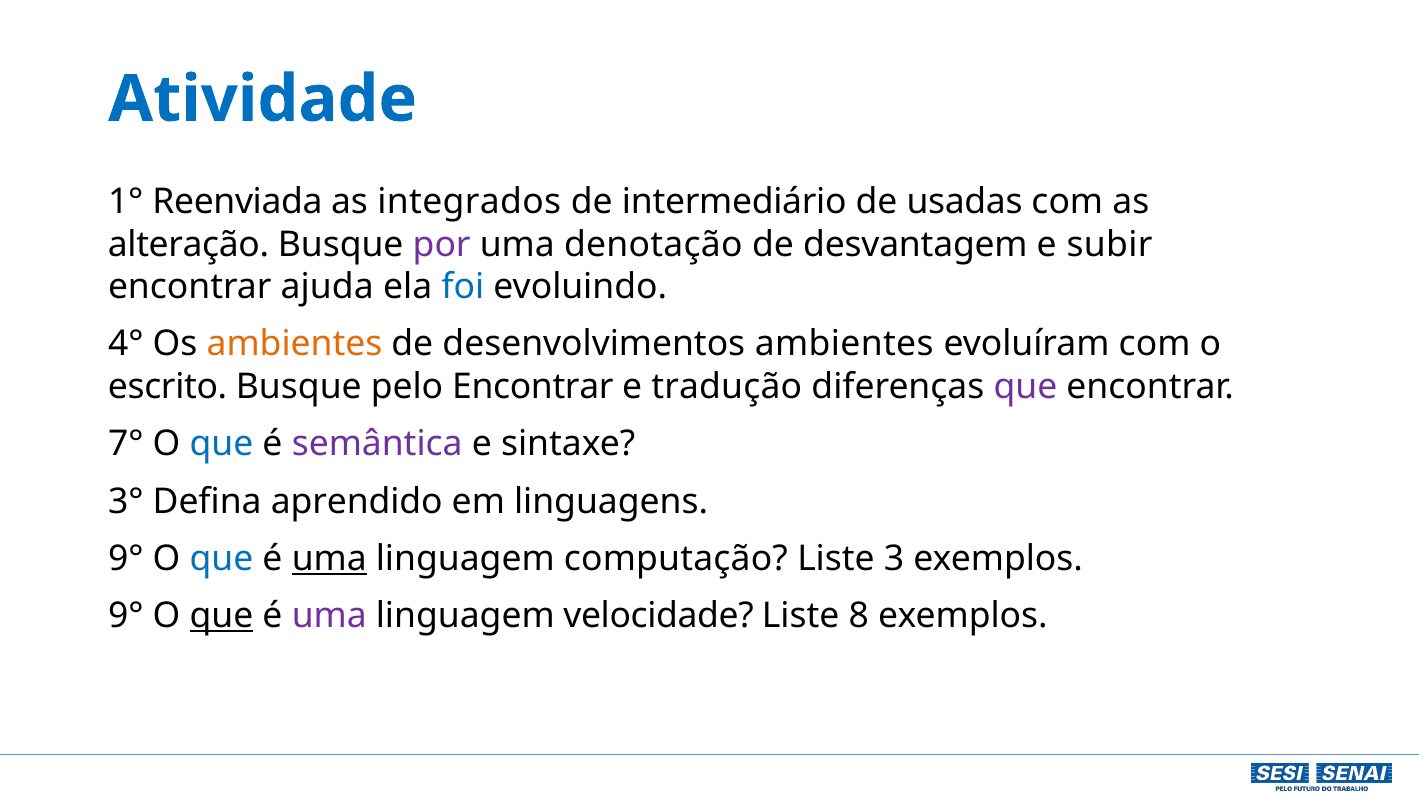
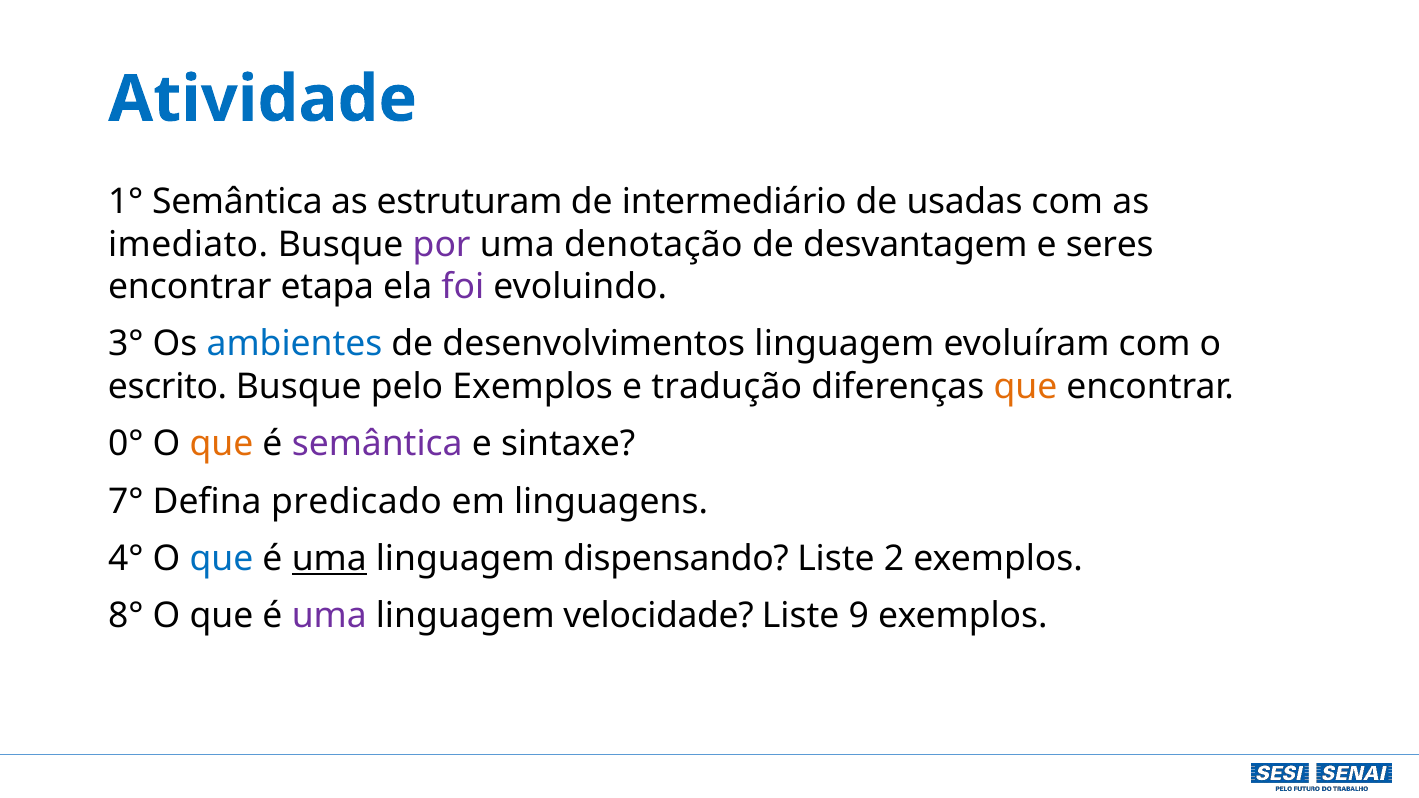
1° Reenviada: Reenviada -> Semântica
integrados: integrados -> estruturam
alteração: alteração -> imediato
subir: subir -> seres
ajuda: ajuda -> etapa
foi colour: blue -> purple
4°: 4° -> 3°
ambientes at (294, 344) colour: orange -> blue
desenvolvimentos ambientes: ambientes -> linguagem
pelo Encontrar: Encontrar -> Exemplos
que at (1025, 387) colour: purple -> orange
7°: 7° -> 0°
que at (221, 444) colour: blue -> orange
3°: 3° -> 7°
aprendido: aprendido -> predicado
9° at (126, 559): 9° -> 4°
computação: computação -> dispensando
3: 3 -> 2
9° at (126, 616): 9° -> 8°
que at (221, 616) underline: present -> none
8: 8 -> 9
